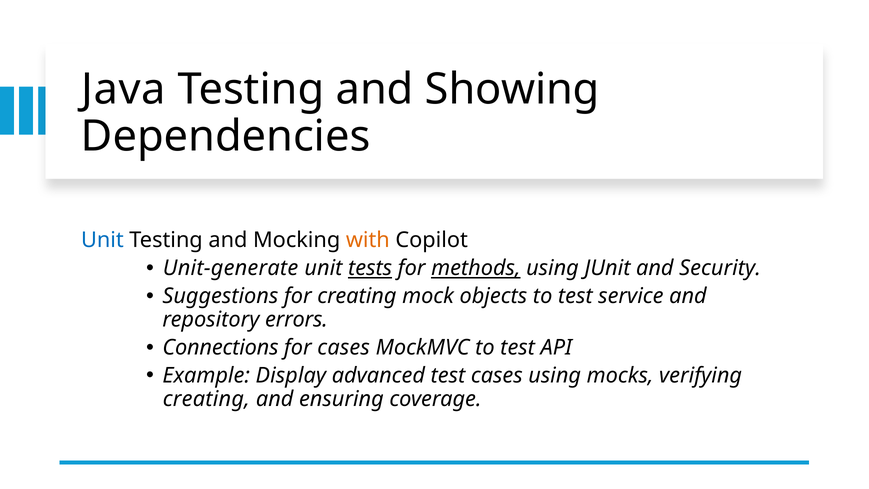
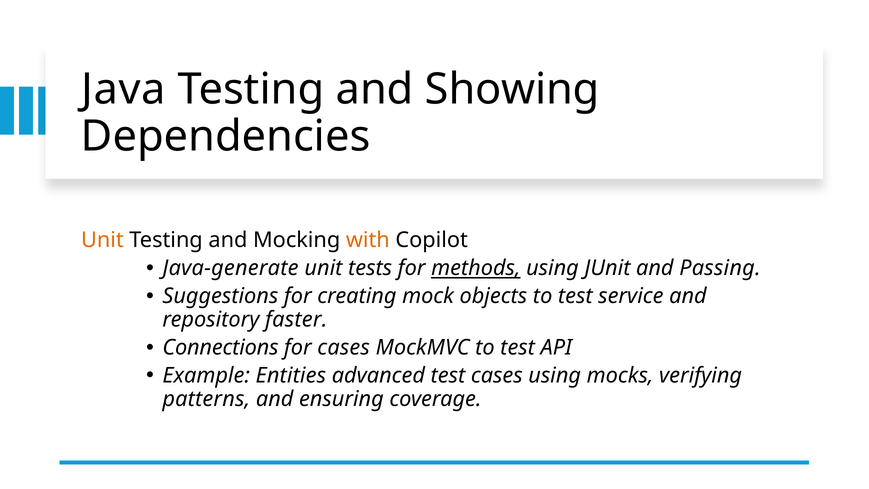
Unit at (102, 240) colour: blue -> orange
Unit-generate: Unit-generate -> Java-generate
tests underline: present -> none
Security: Security -> Passing
errors: errors -> faster
Display: Display -> Entities
creating at (206, 399): creating -> patterns
